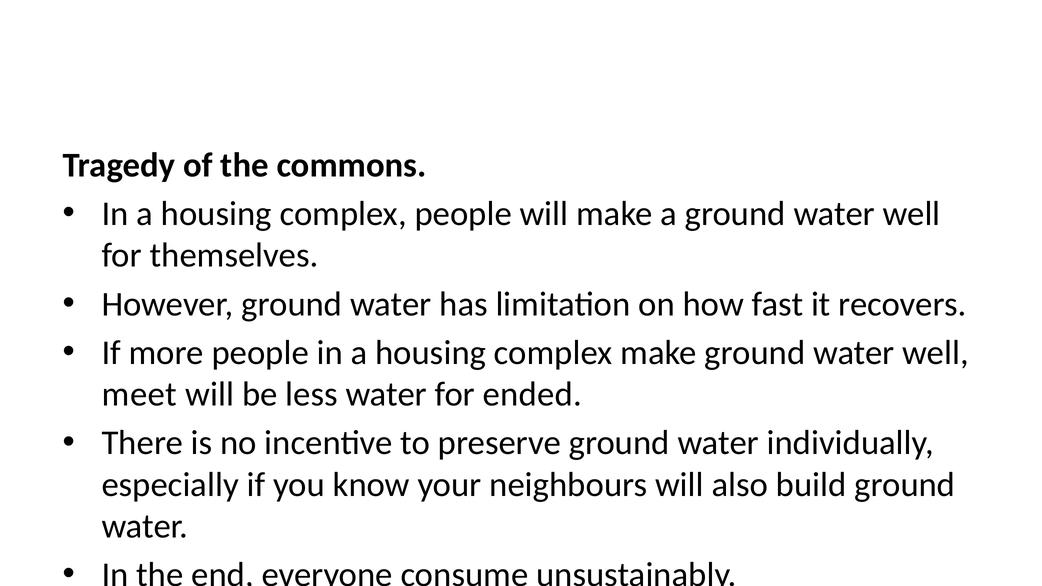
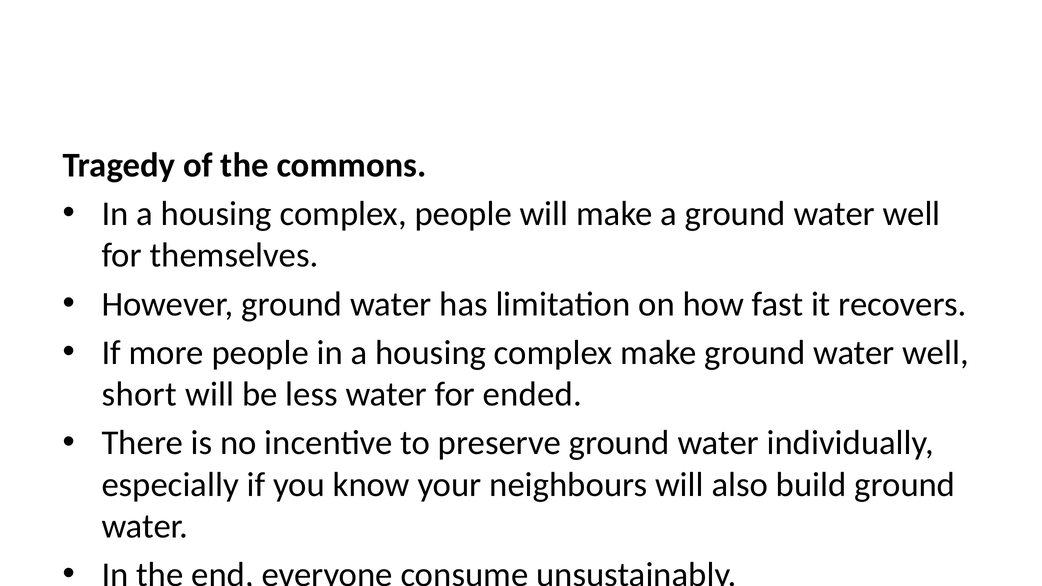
meet: meet -> short
